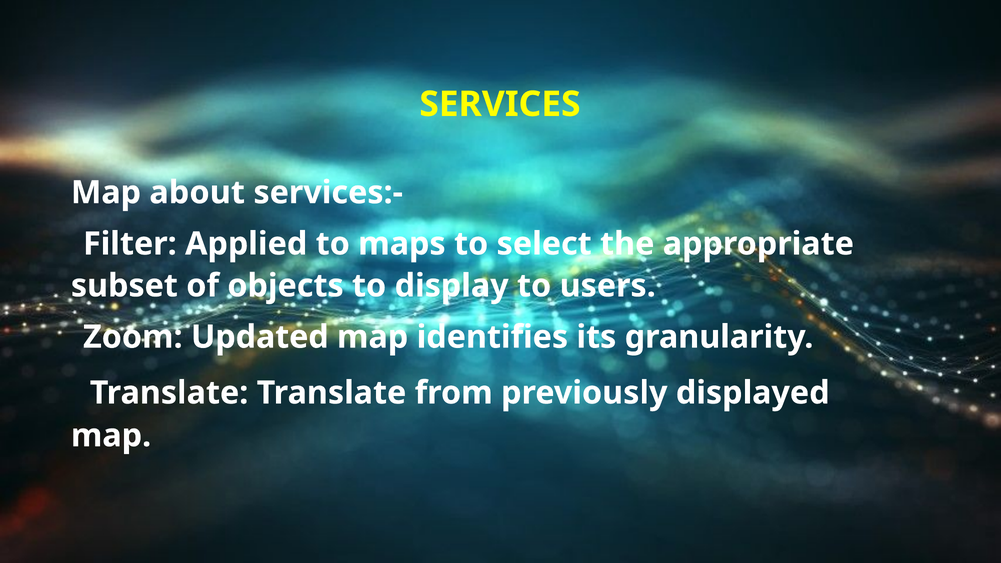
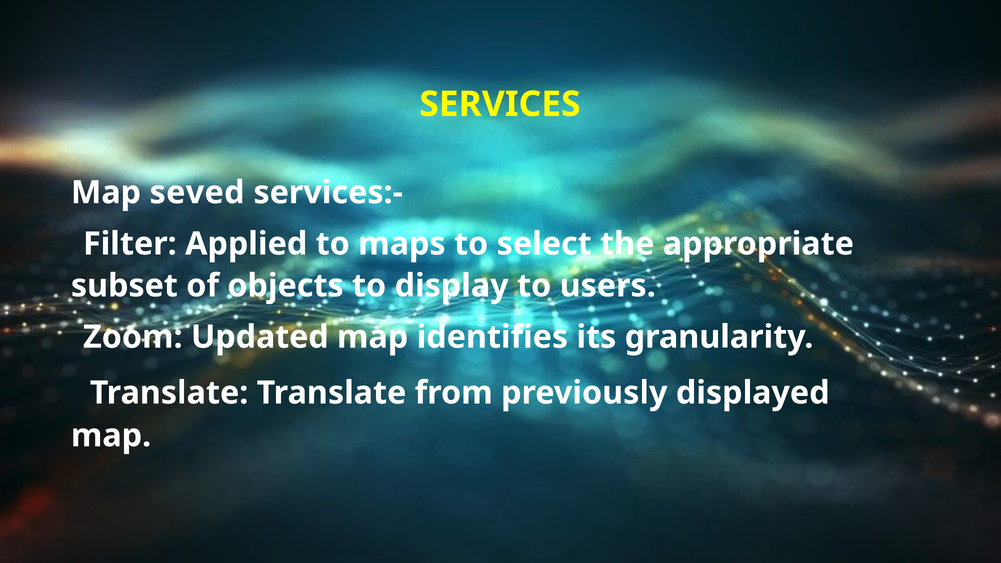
about: about -> seved
